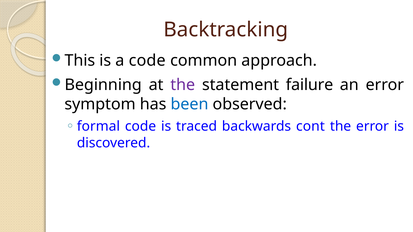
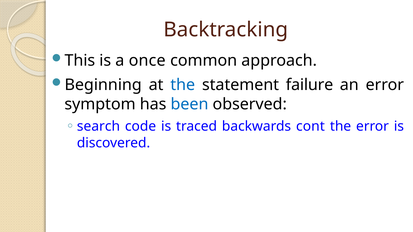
a code: code -> once
the at (183, 85) colour: purple -> blue
formal: formal -> search
